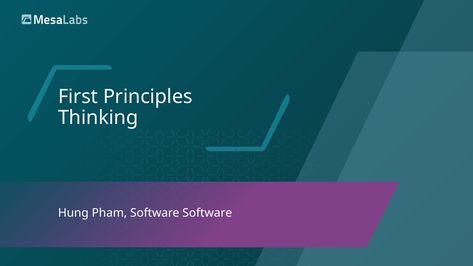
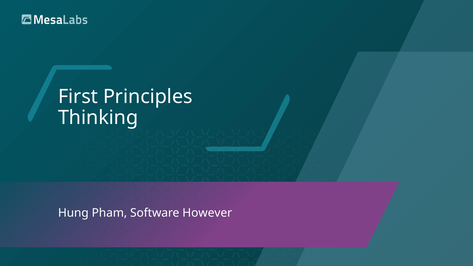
Software Software: Software -> However
